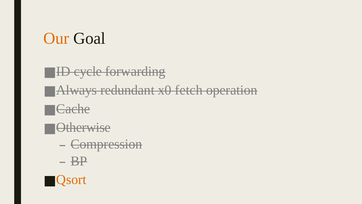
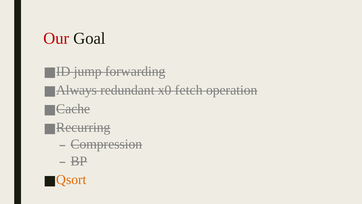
Our colour: orange -> red
cycle: cycle -> jump
Otherwise: Otherwise -> Recurring
